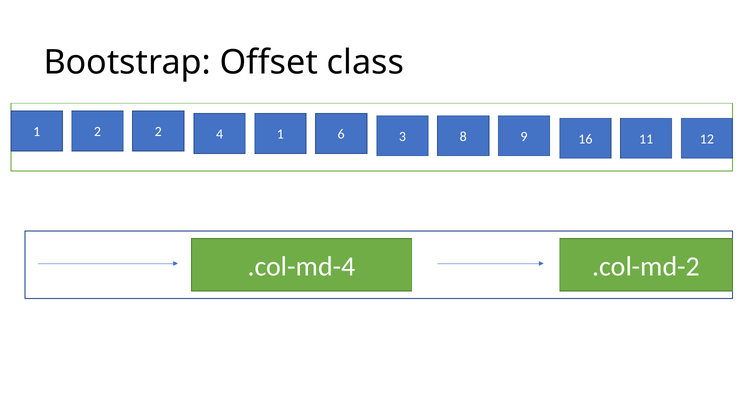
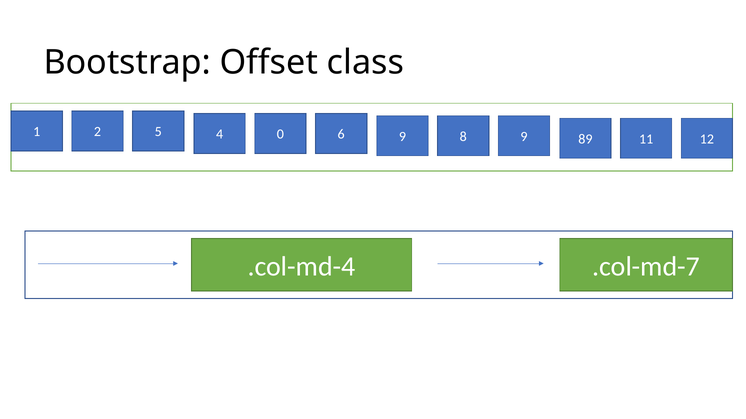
2 2: 2 -> 5
4 1: 1 -> 0
6 3: 3 -> 9
16: 16 -> 89
.col-md-2: .col-md-2 -> .col-md-7
